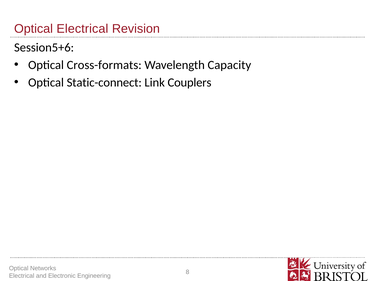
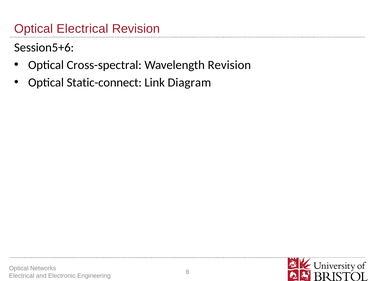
Cross-formats: Cross-formats -> Cross-spectral
Wavelength Capacity: Capacity -> Revision
Couplers: Couplers -> Diagram
